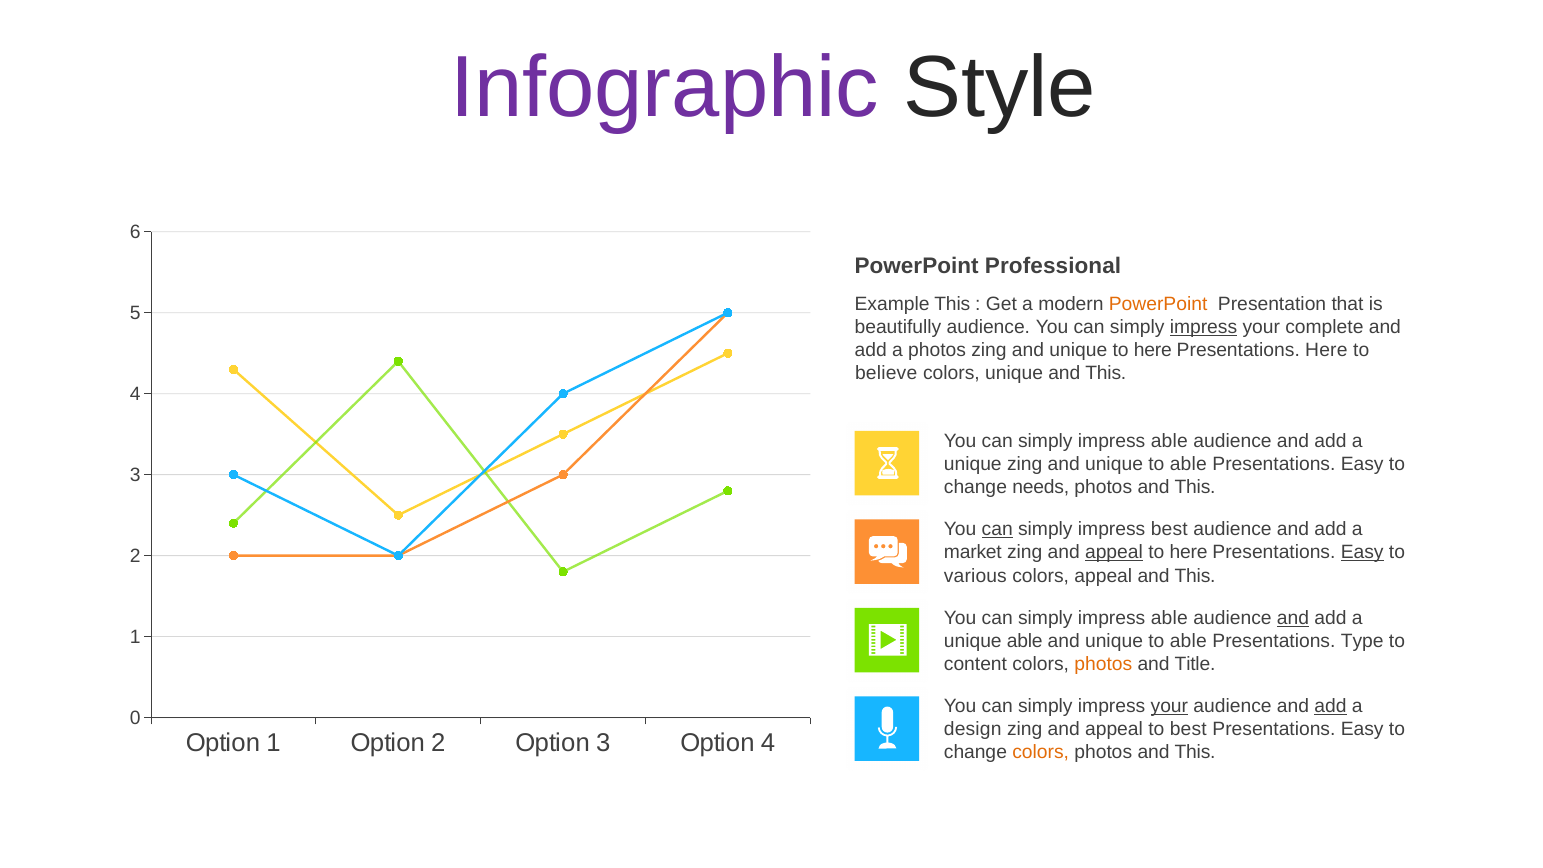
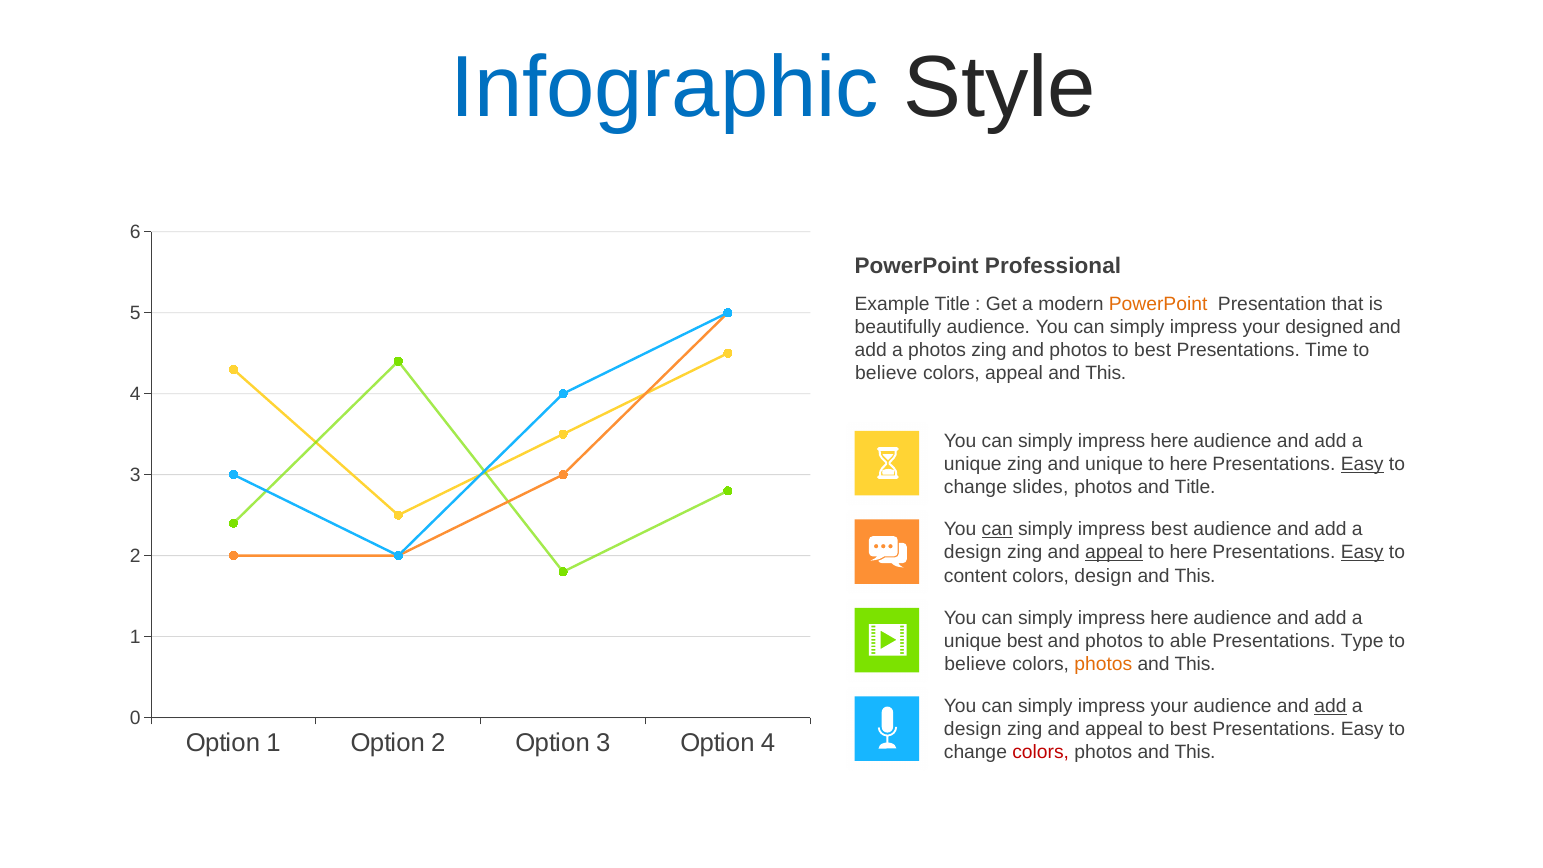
Infographic colour: purple -> blue
Example This: This -> Title
impress at (1203, 327) underline: present -> none
complete: complete -> designed
unique at (1078, 350): unique -> photos
here at (1153, 350): here -> best
Presentations Here: Here -> Time
colors unique: unique -> appeal
able at (1169, 441): able -> here
able at (1188, 464): able -> here
Easy at (1362, 464) underline: none -> present
needs: needs -> slides
This at (1195, 487): This -> Title
market at (973, 552): market -> design
various: various -> content
colors appeal: appeal -> design
able at (1169, 618): able -> here
and at (1293, 618) underline: present -> none
unique able: able -> best
unique at (1114, 641): unique -> photos
content at (975, 664): content -> believe
Title at (1195, 664): Title -> This
your at (1169, 706) underline: present -> none
colors at (1041, 753) colour: orange -> red
